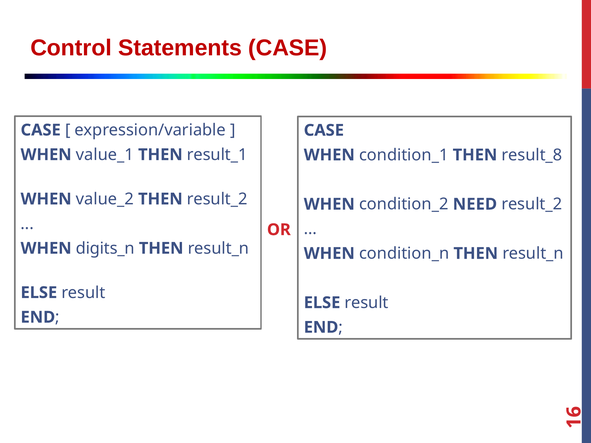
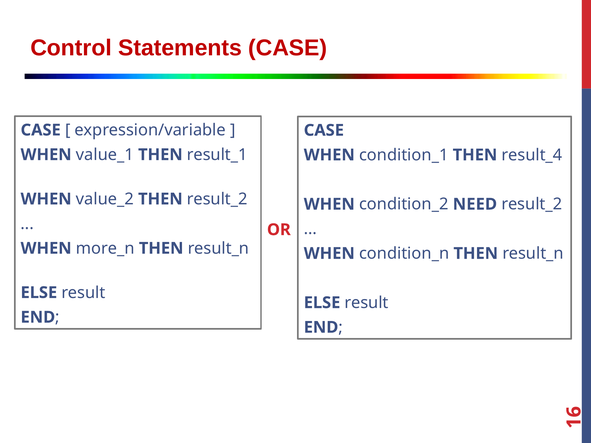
result_8: result_8 -> result_4
digits_n: digits_n -> more_n
